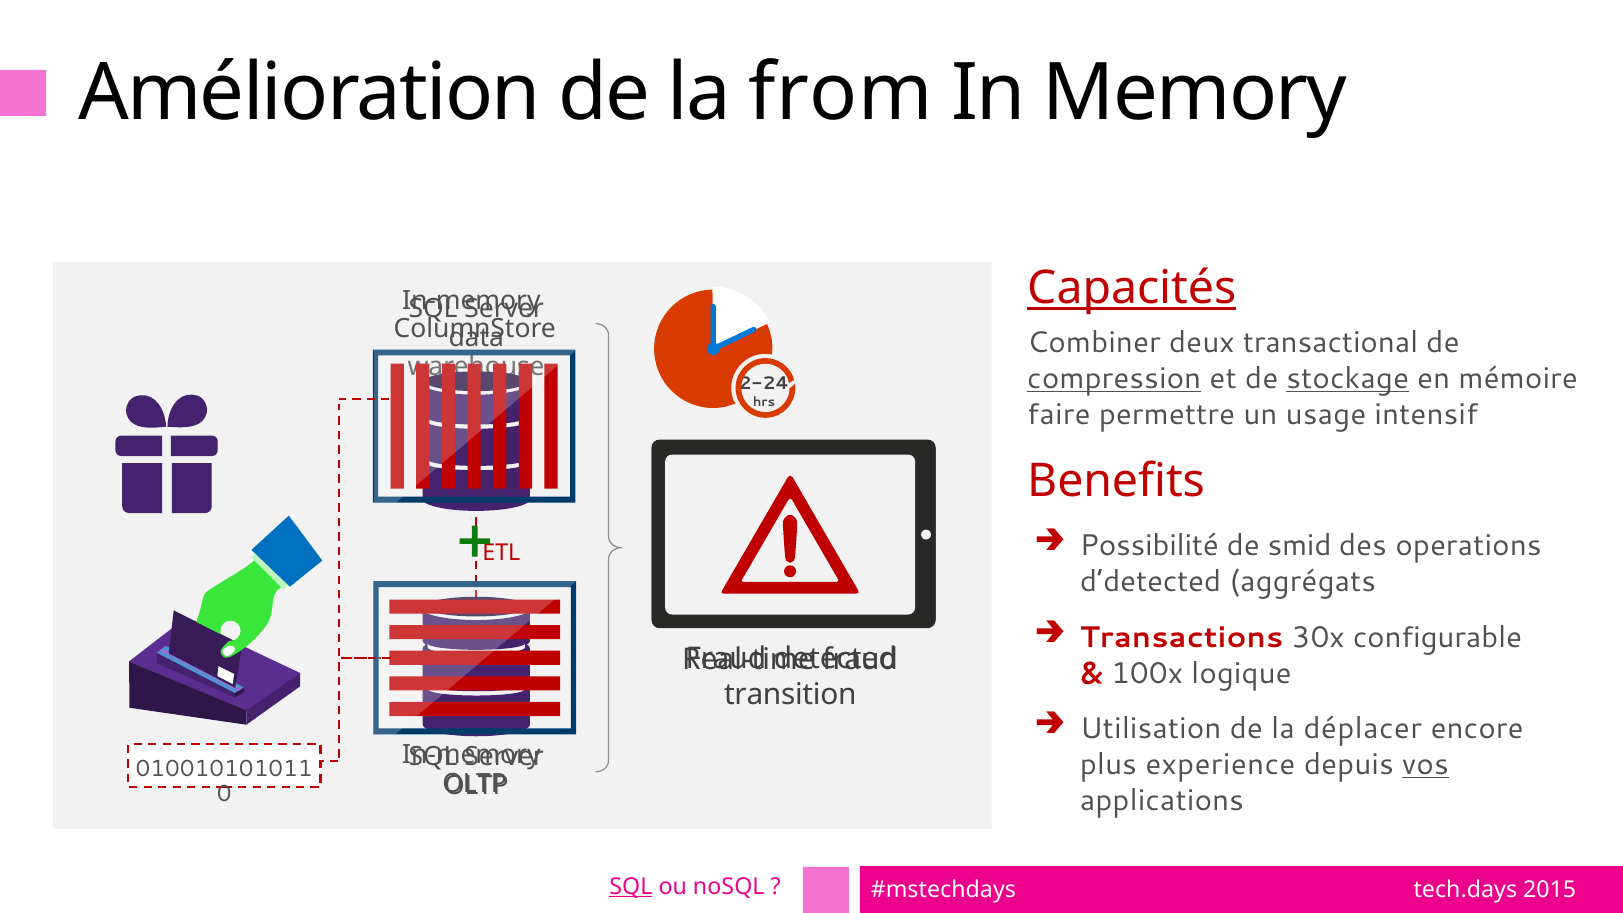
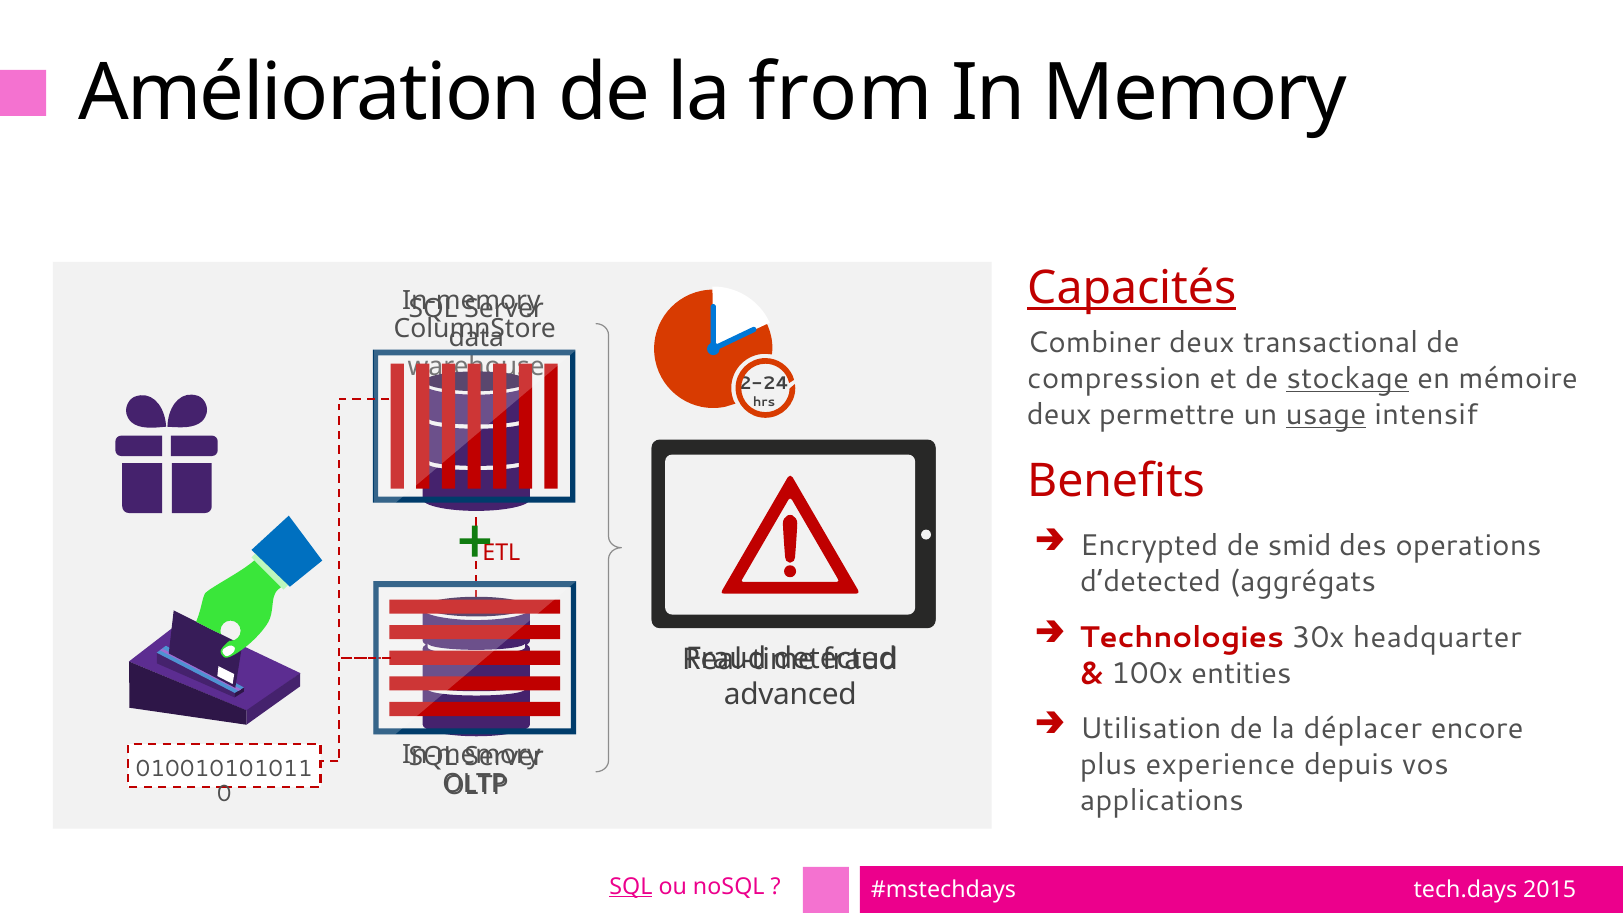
compression underline: present -> none
faire at (1059, 414): faire -> deux
usage underline: none -> present
Possibilité: Possibilité -> Encrypted
Transactions: Transactions -> Technologies
configurable: configurable -> headquarter
logique: logique -> entities
transition: transition -> advanced
vos underline: present -> none
